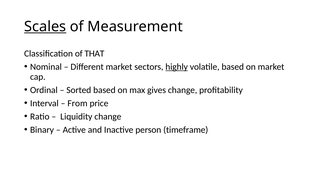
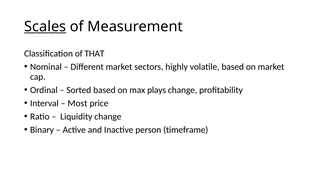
highly underline: present -> none
gives: gives -> plays
From: From -> Most
